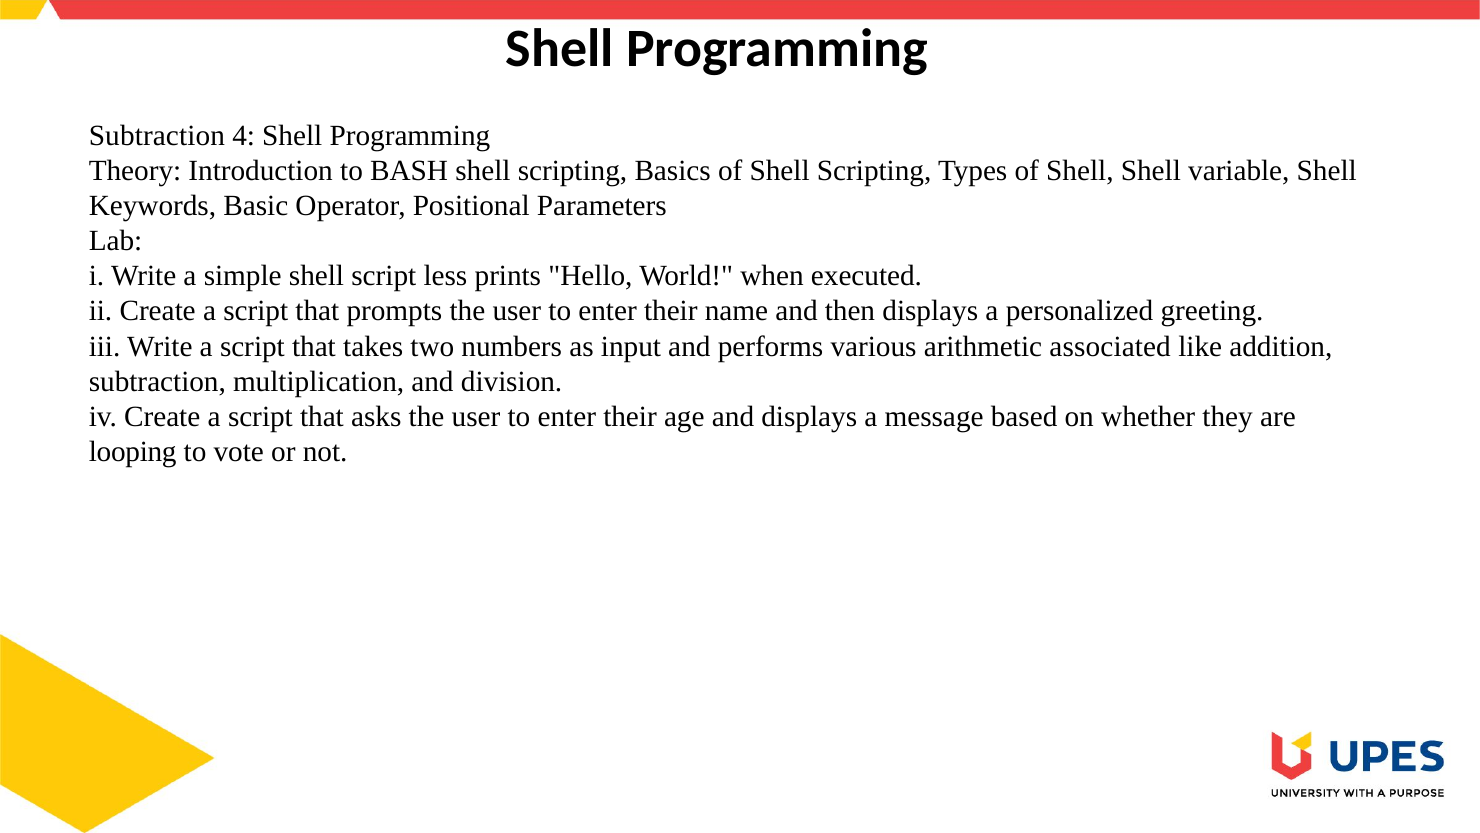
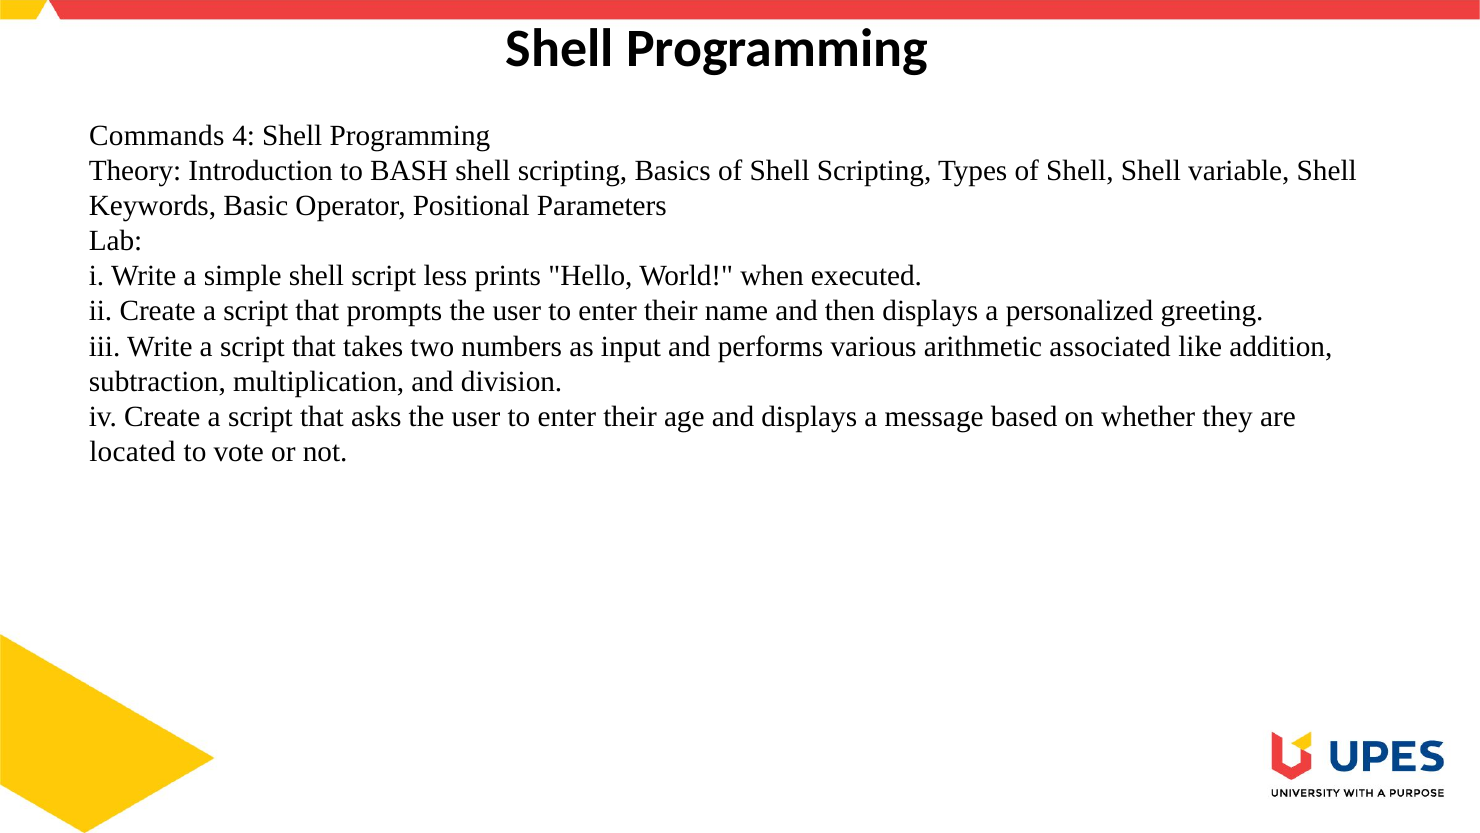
Subtraction at (157, 135): Subtraction -> Commands
looping: looping -> located
